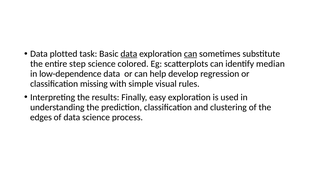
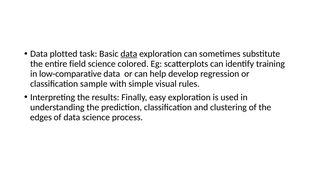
can at (191, 54) underline: present -> none
step: step -> field
median: median -> training
low-dependence: low-dependence -> low-comparative
missing: missing -> sample
